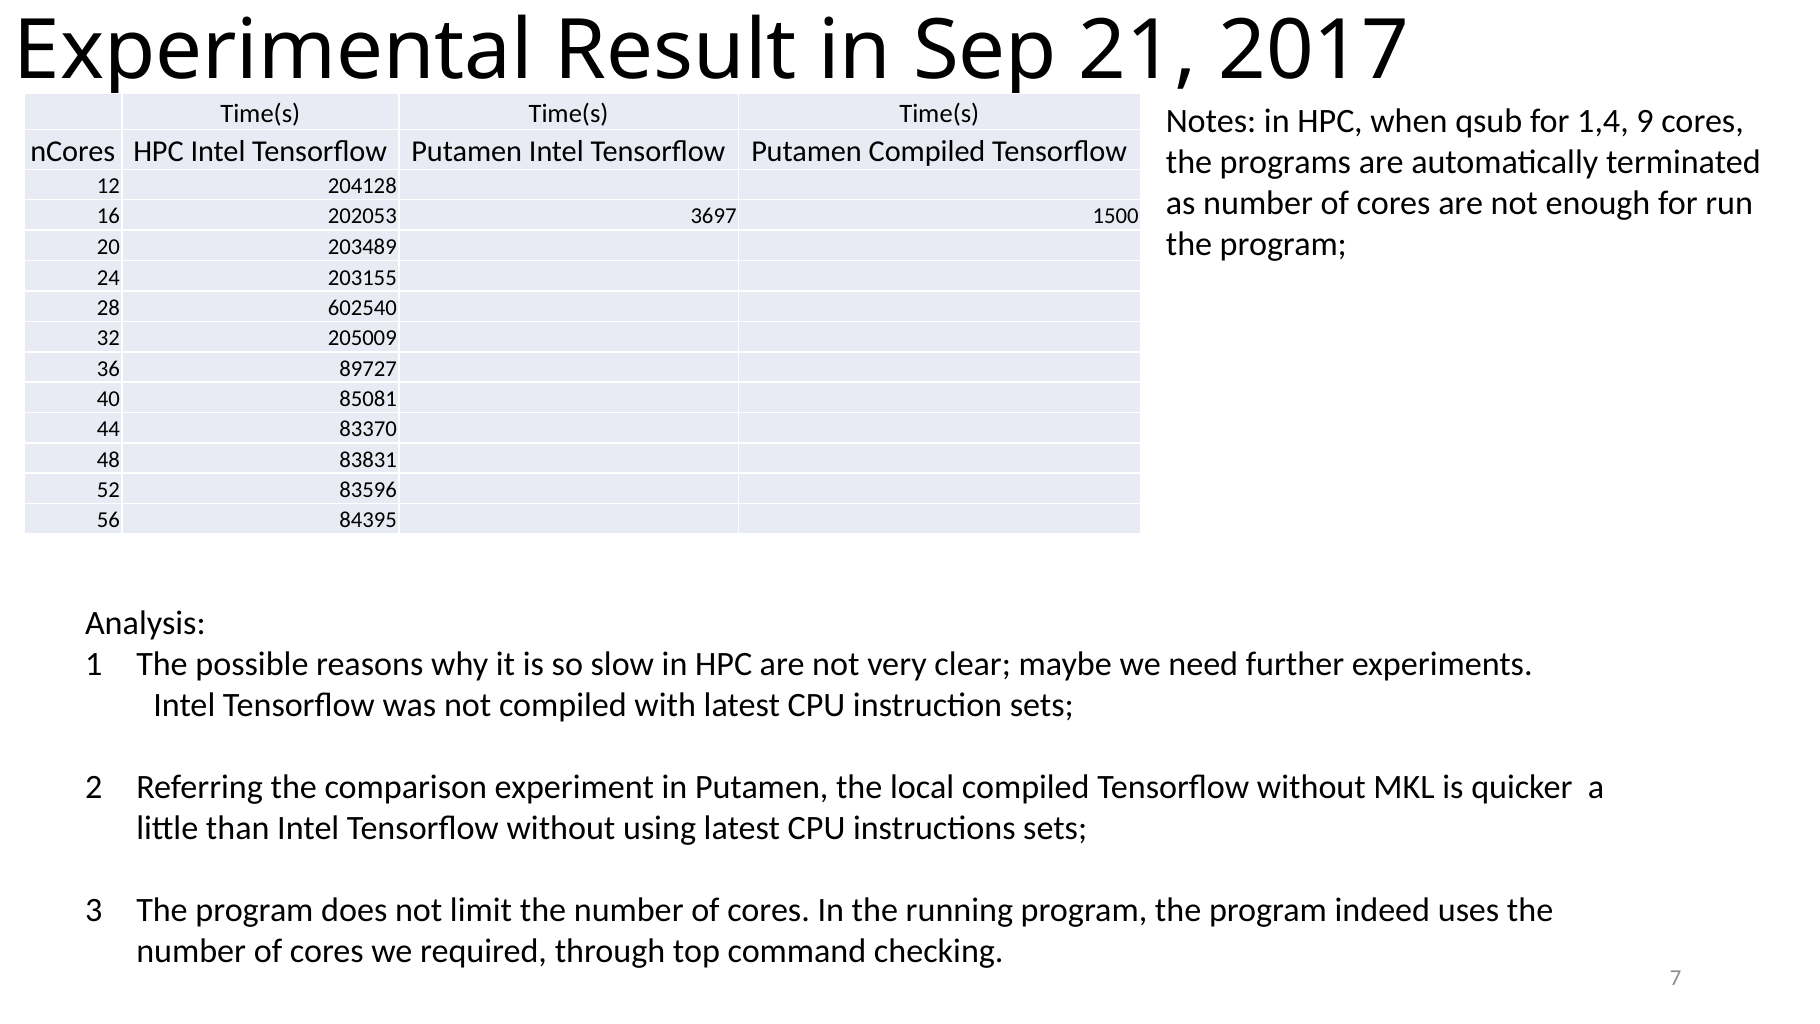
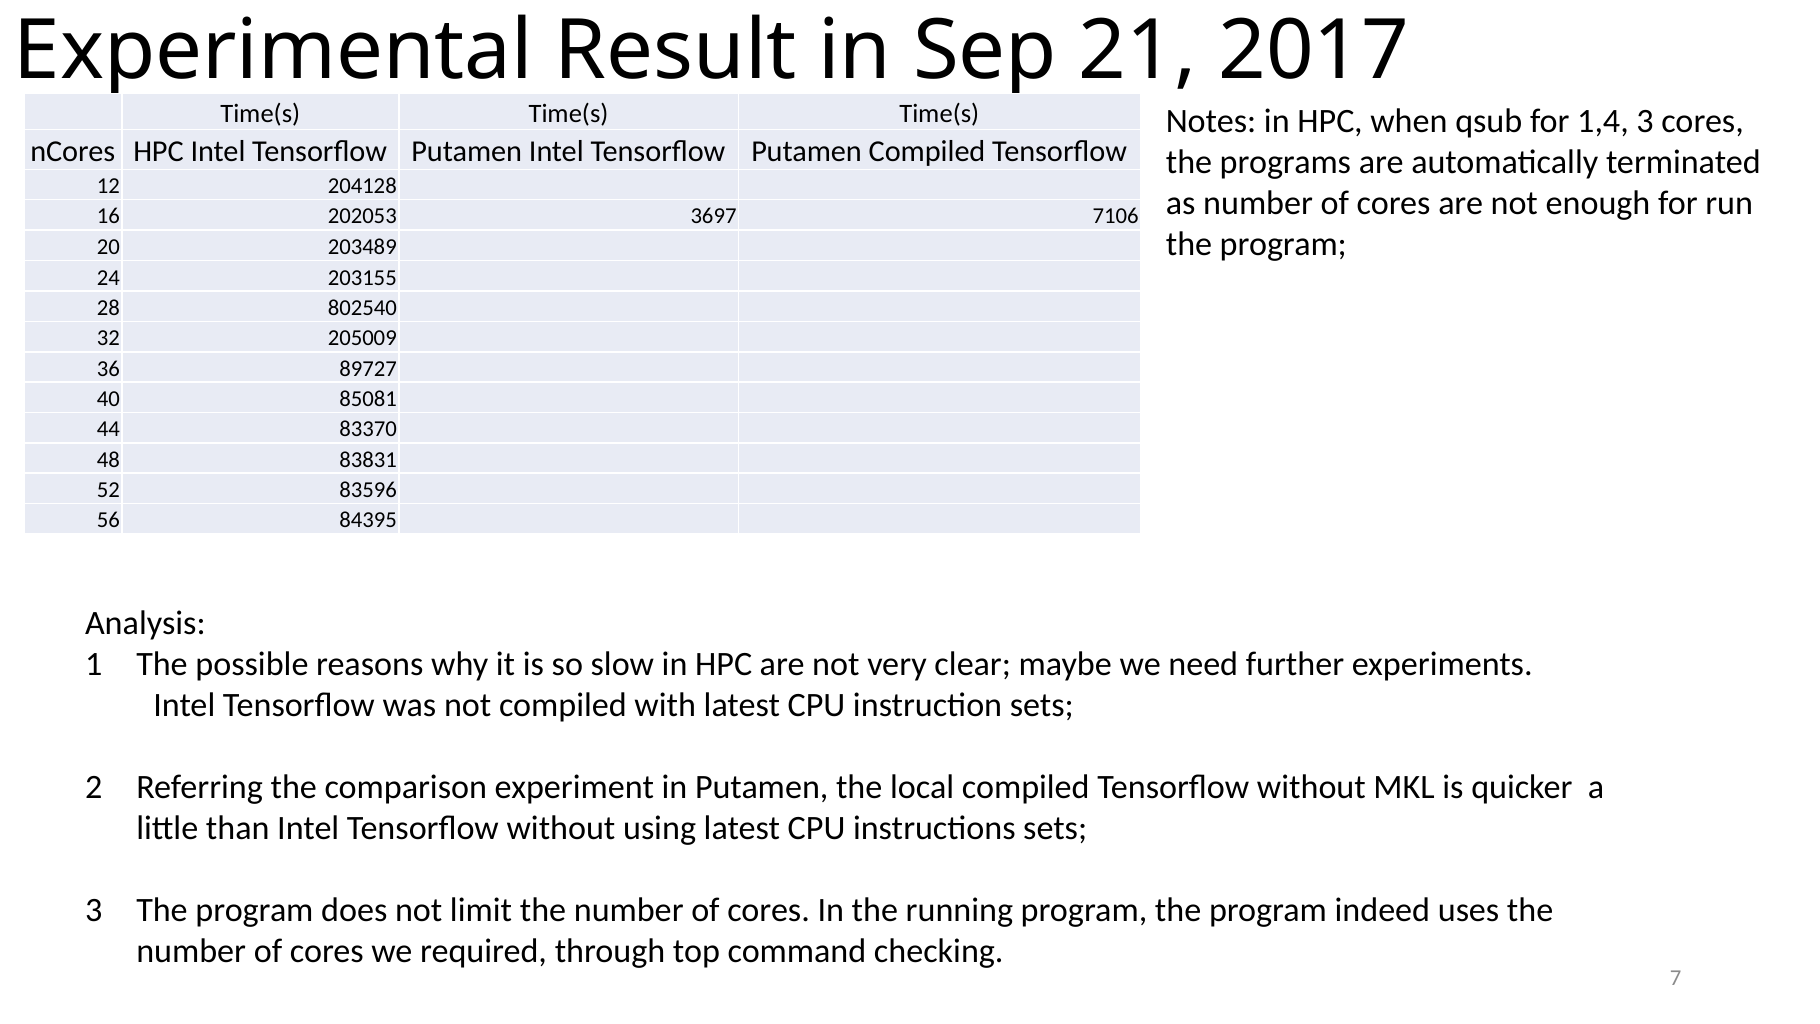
1,4 9: 9 -> 3
1500: 1500 -> 7106
602540: 602540 -> 802540
